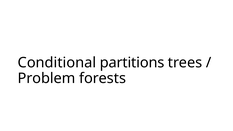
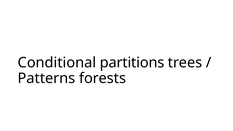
Problem: Problem -> Patterns
